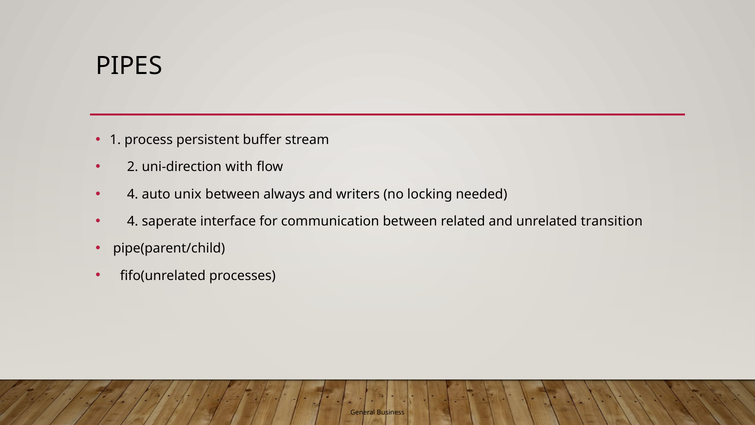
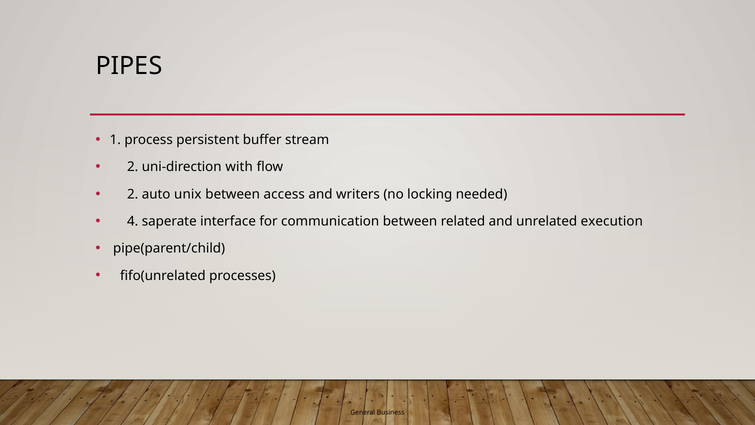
4 at (133, 194): 4 -> 2
always: always -> access
transition: transition -> execution
